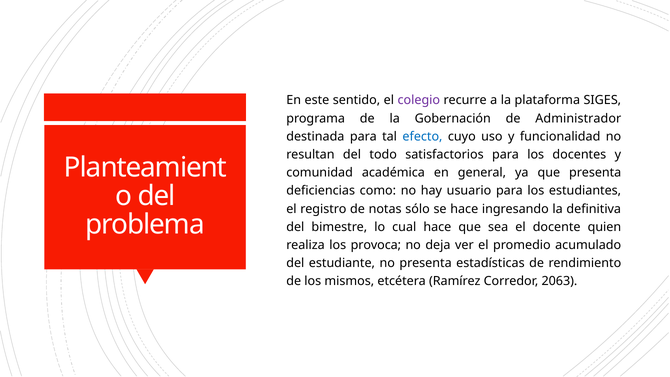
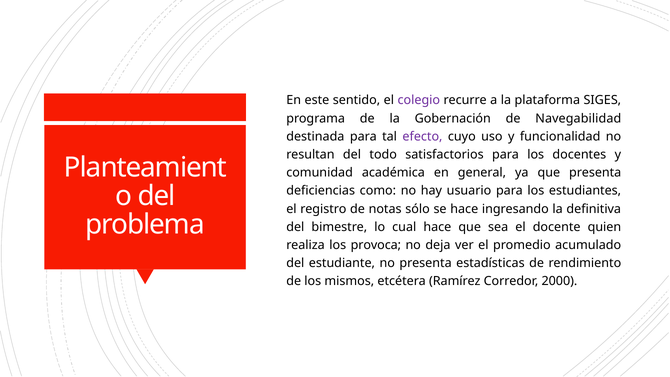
Administrador: Administrador -> Navegabilidad
efecto colour: blue -> purple
2063: 2063 -> 2000
